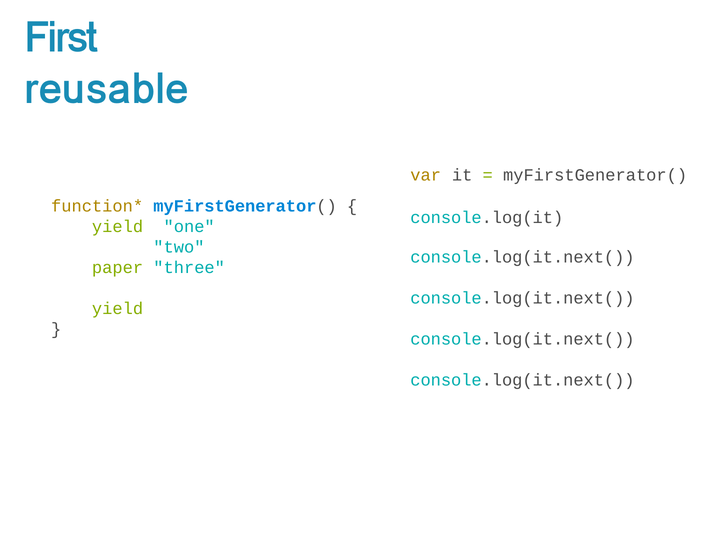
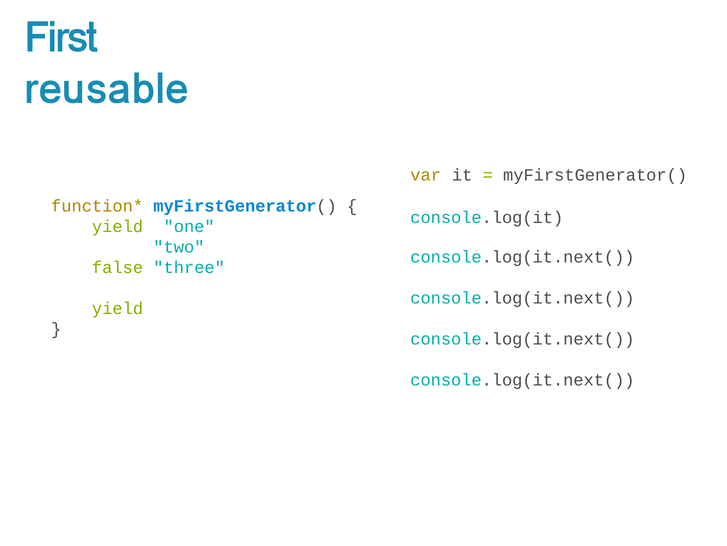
paper: paper -> false
